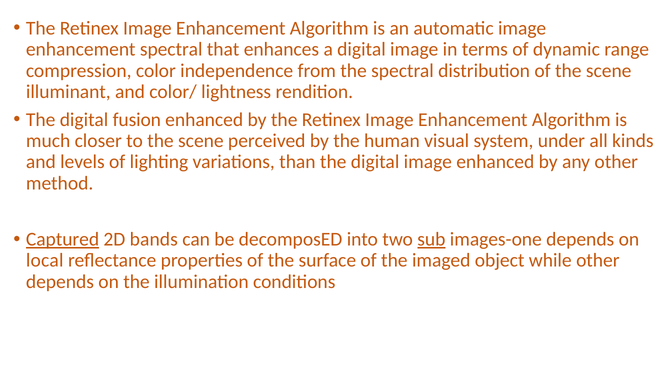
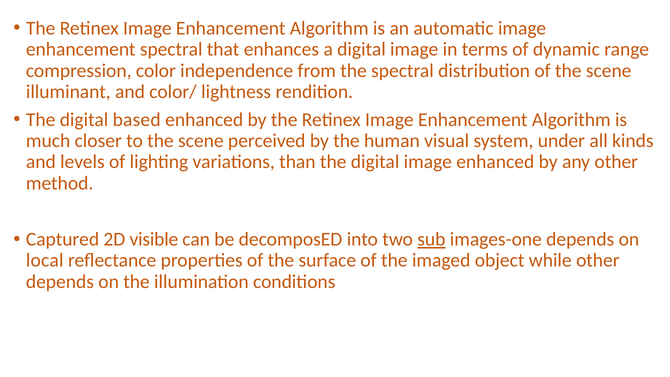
fusion: fusion -> based
Captured underline: present -> none
bands: bands -> visible
